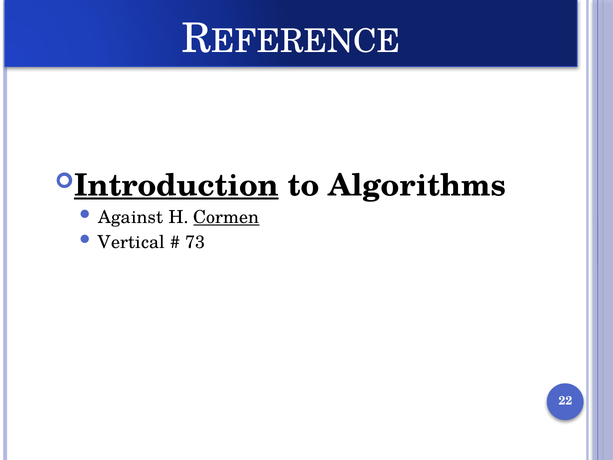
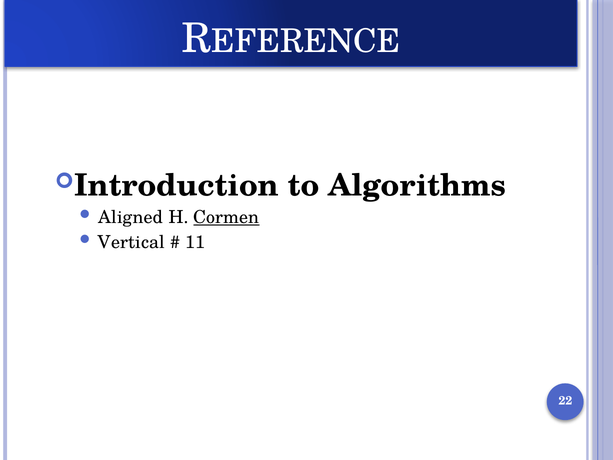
Introduction underline: present -> none
Against: Against -> Aligned
73: 73 -> 11
